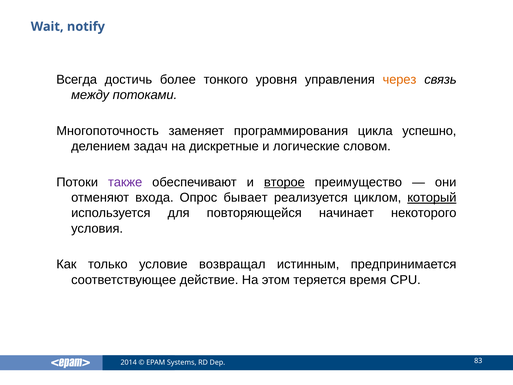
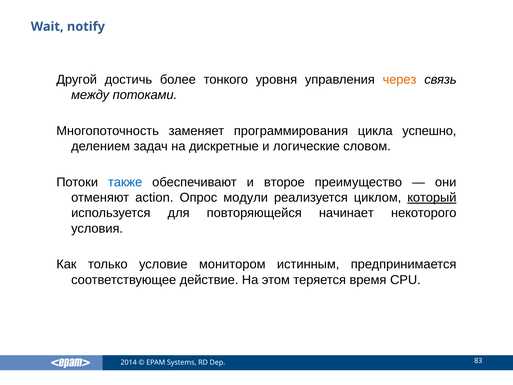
Всегда: Всегда -> Другой
также colour: purple -> blue
второе underline: present -> none
входа: входа -> action
бывает: бывает -> модули
возвращал: возвращал -> монитором
